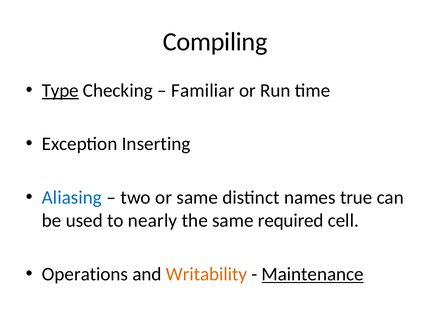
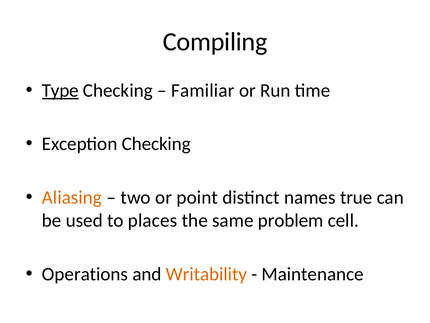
Exception Inserting: Inserting -> Checking
Aliasing colour: blue -> orange
or same: same -> point
nearly: nearly -> places
required: required -> problem
Maintenance underline: present -> none
